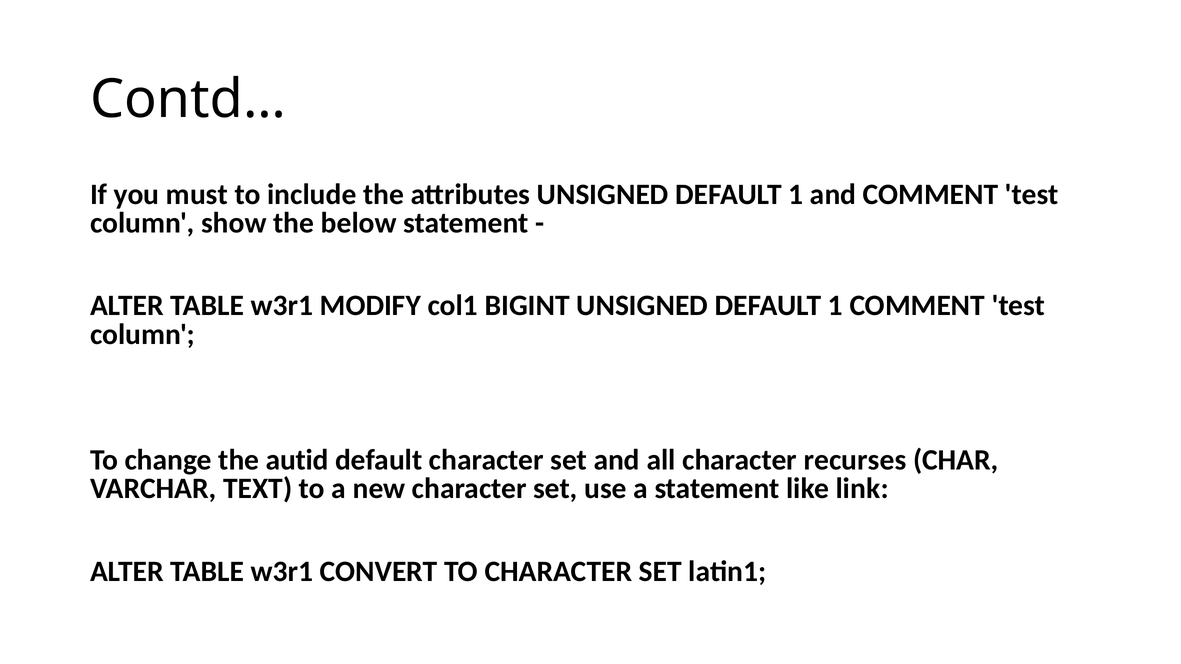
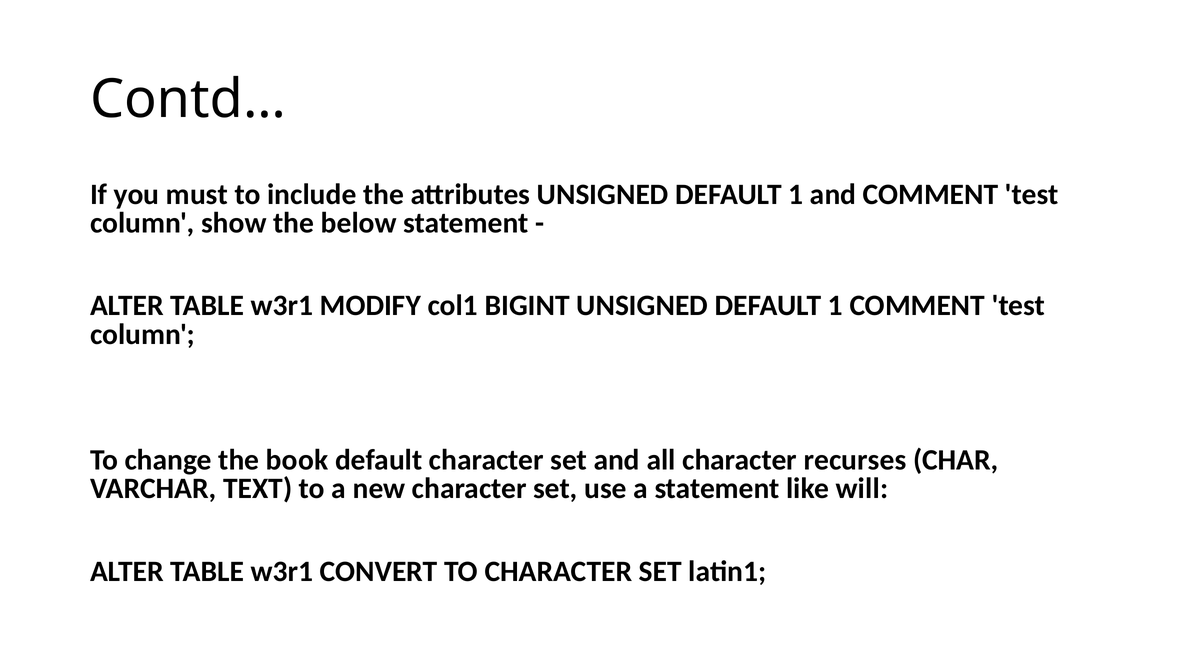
autid: autid -> book
link: link -> will
